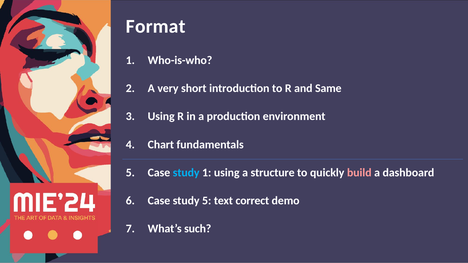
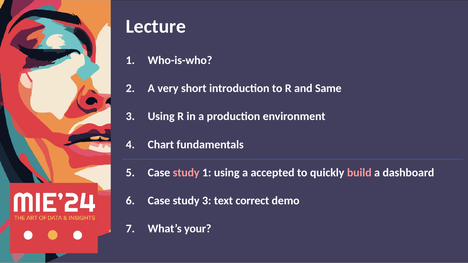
Format: Format -> Lecture
study at (186, 173) colour: light blue -> pink
structure: structure -> accepted
study 5: 5 -> 3
such: such -> your
